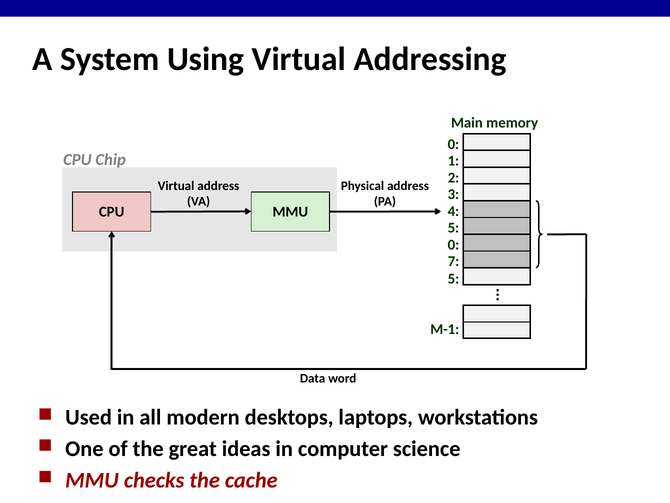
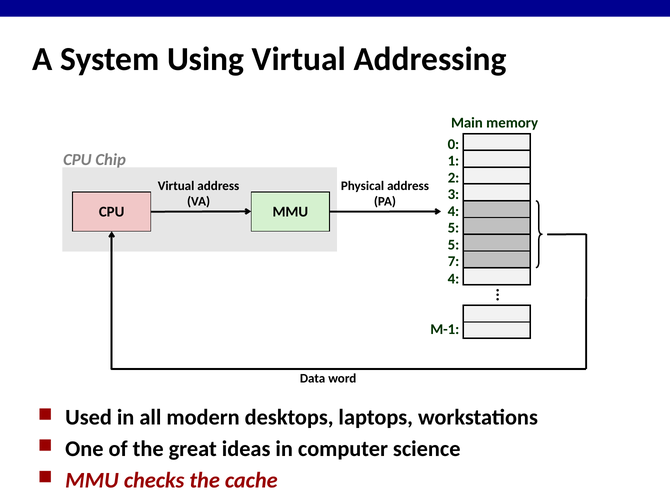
0 at (453, 245): 0 -> 5
5 at (453, 279): 5 -> 4
